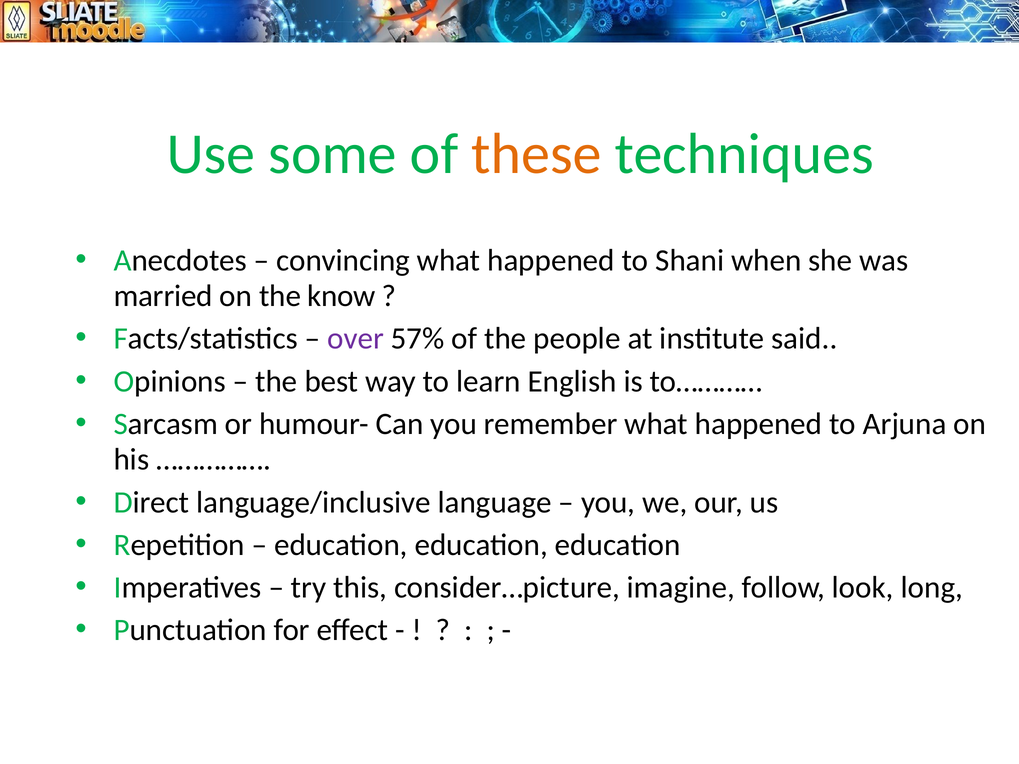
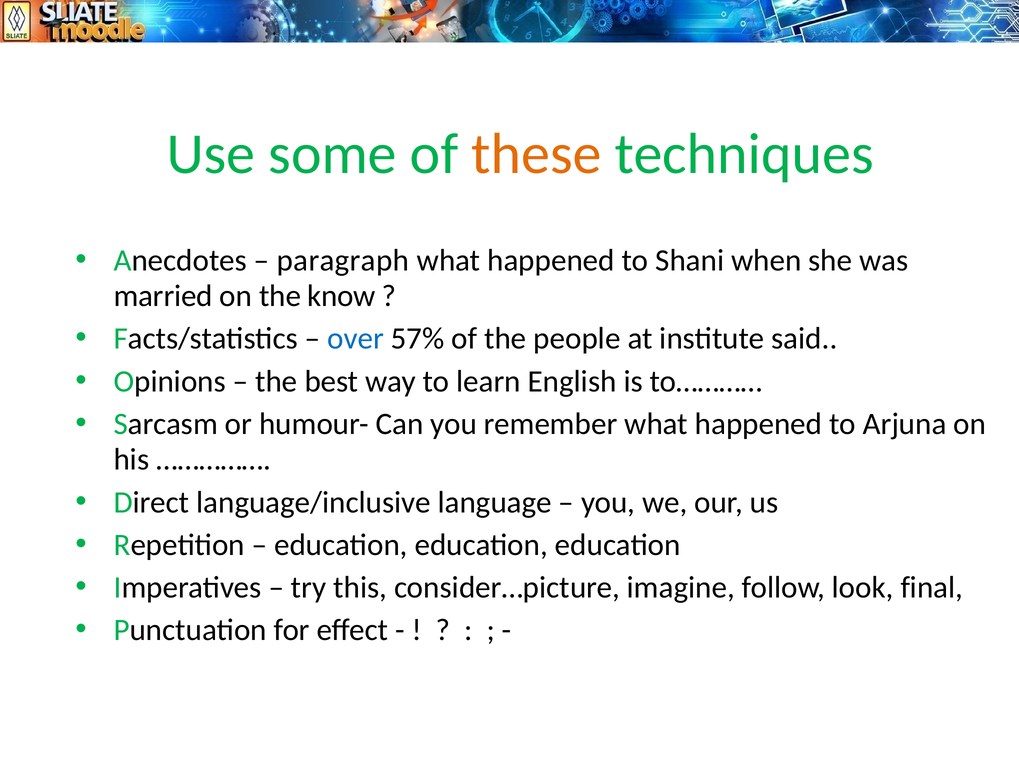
convincing: convincing -> paragraph
over colour: purple -> blue
long: long -> final
